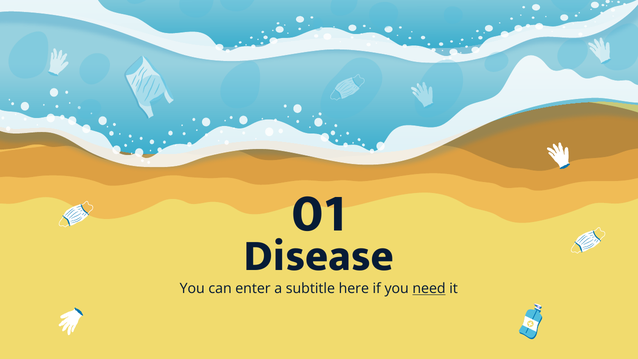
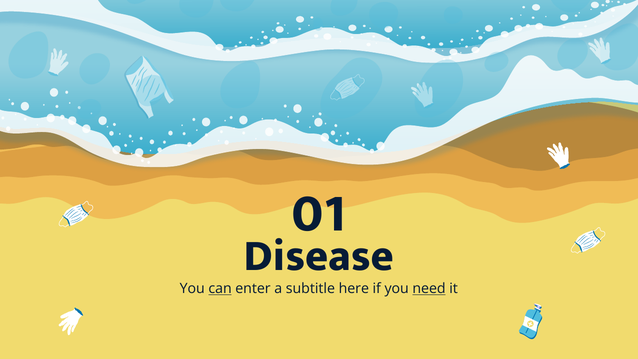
can underline: none -> present
